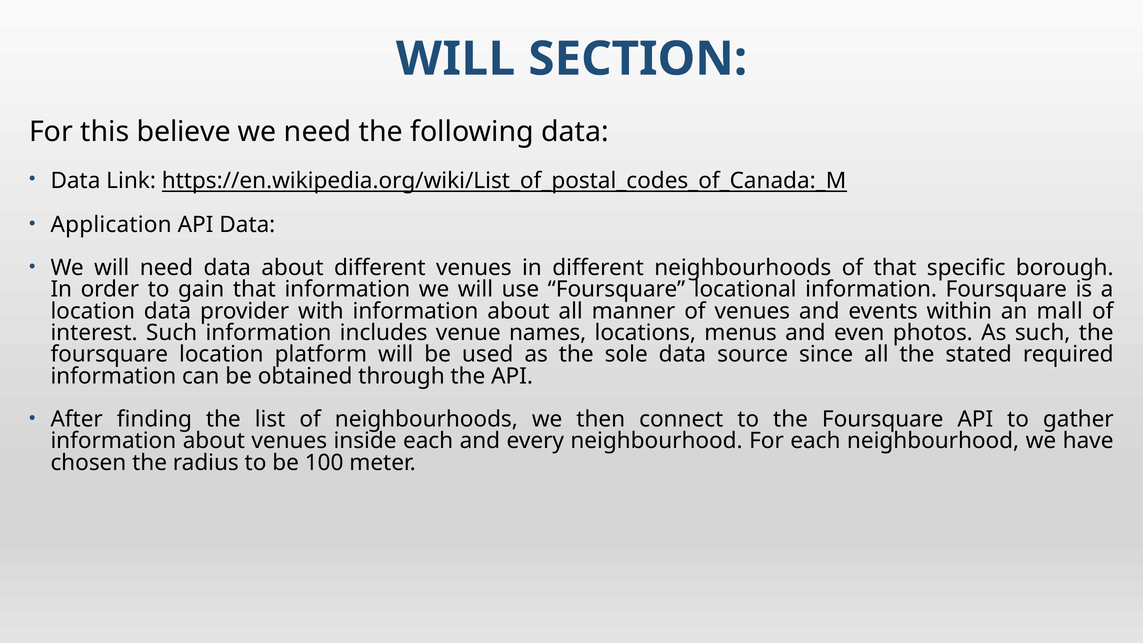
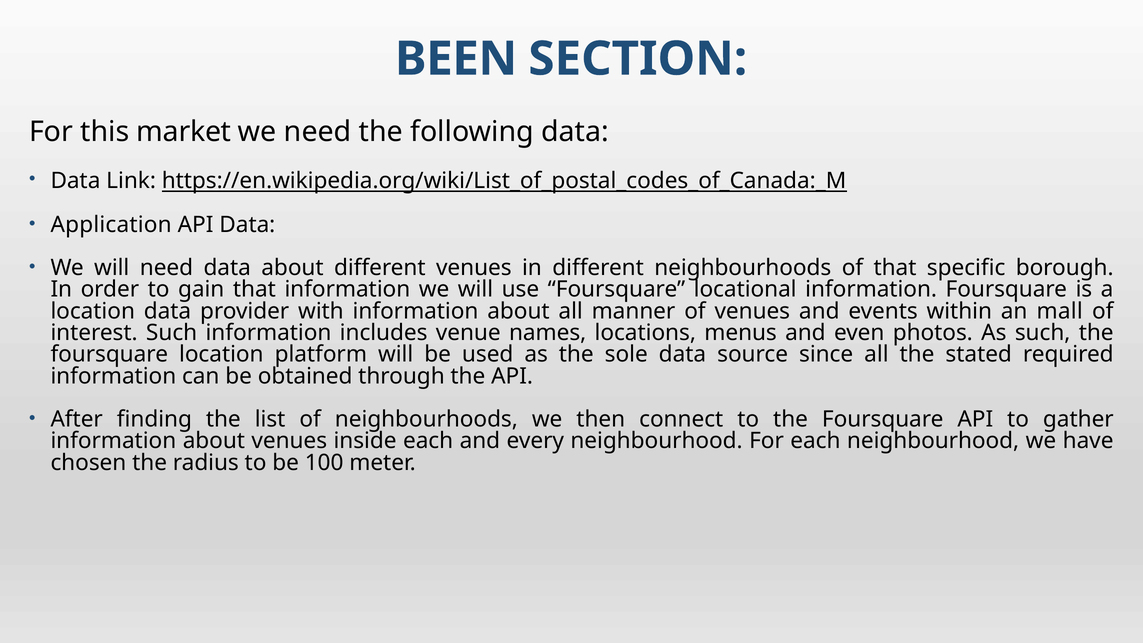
WILL at (456, 59): WILL -> BEEN
believe: believe -> market
